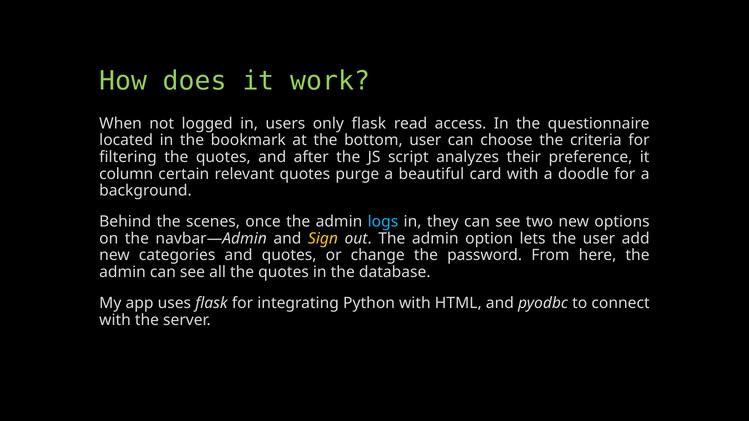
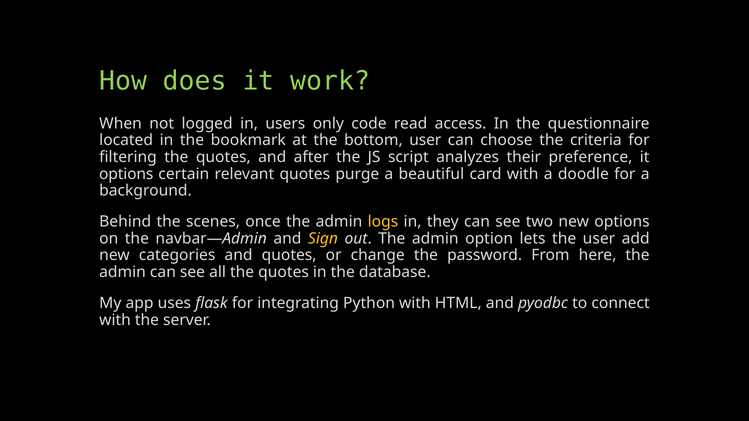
only flask: flask -> code
column at (126, 174): column -> options
logs colour: light blue -> yellow
